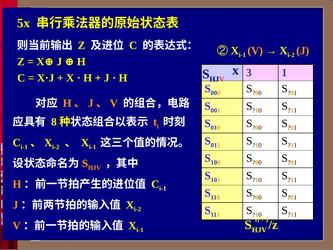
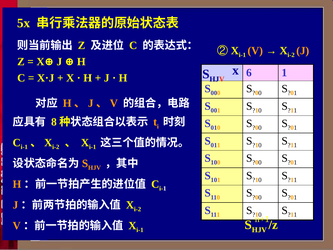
3: 3 -> 6
